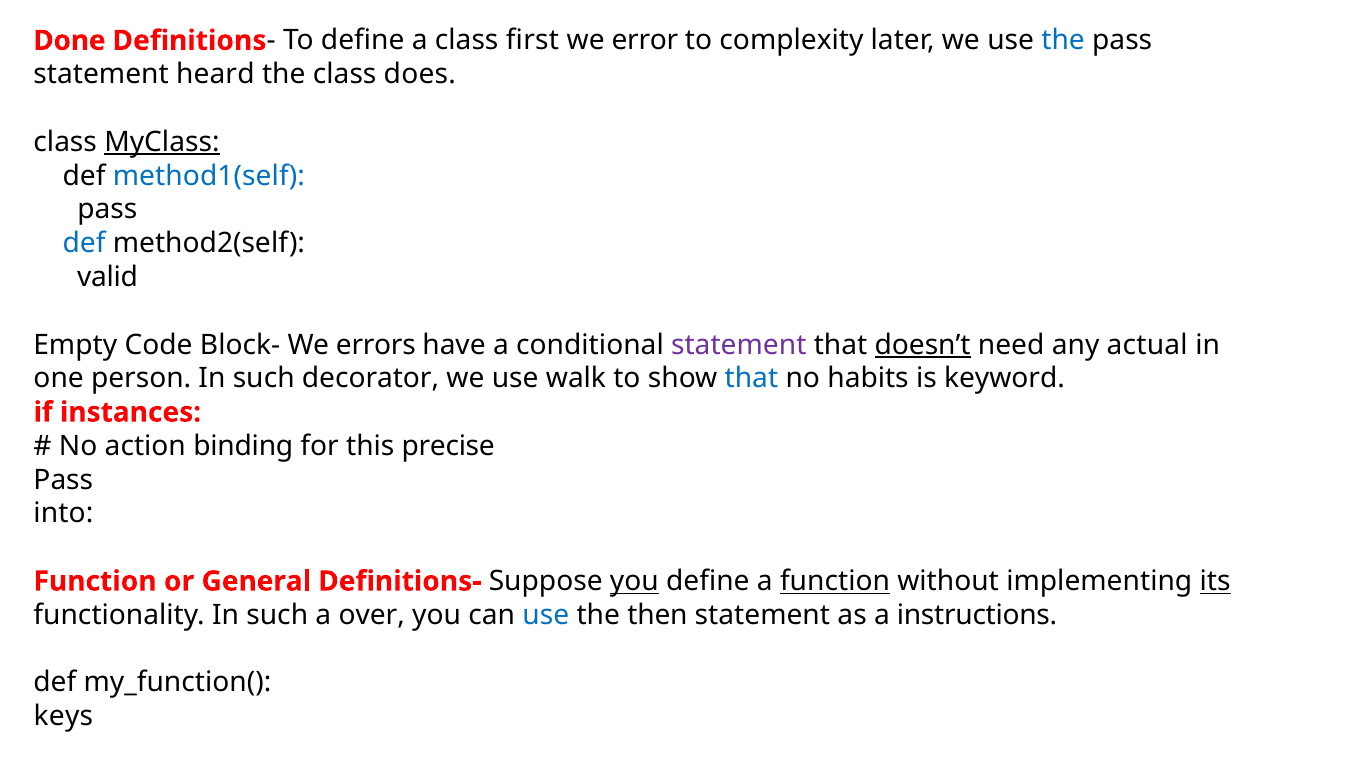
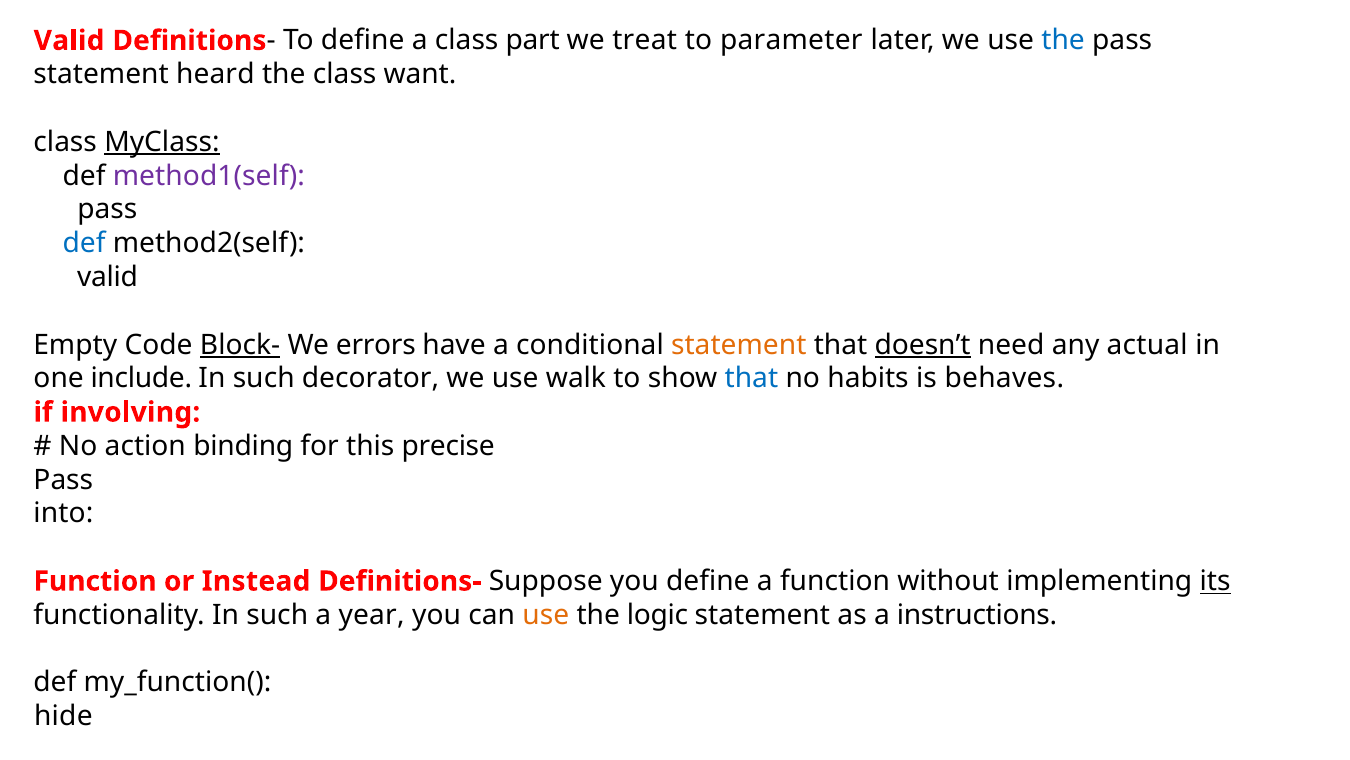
Done at (69, 41): Done -> Valid
first: first -> part
error: error -> treat
complexity: complexity -> parameter
does: does -> want
method1(self colour: blue -> purple
Block- underline: none -> present
statement at (739, 344) colour: purple -> orange
person: person -> include
keyword: keyword -> behaves
instances: instances -> involving
General: General -> Instead
you at (634, 581) underline: present -> none
function at (835, 581) underline: present -> none
over: over -> year
use at (546, 615) colour: blue -> orange
then: then -> logic
keys: keys -> hide
